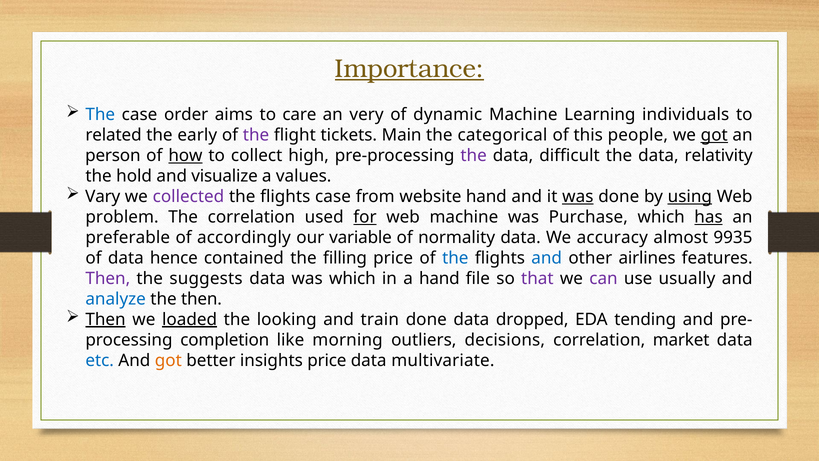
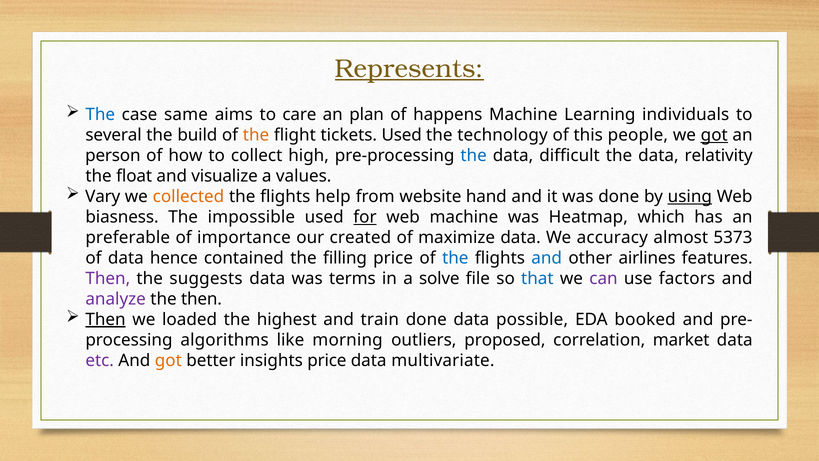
Importance: Importance -> Represents
order: order -> same
very: very -> plan
dynamic: dynamic -> happens
related: related -> several
early: early -> build
the at (256, 135) colour: purple -> orange
tickets Main: Main -> Used
categorical: categorical -> technology
how underline: present -> none
the at (474, 155) colour: purple -> blue
hold: hold -> float
collected colour: purple -> orange
flights case: case -> help
was at (578, 196) underline: present -> none
problem: problem -> biasness
The correlation: correlation -> impossible
Purchase: Purchase -> Heatmap
has underline: present -> none
accordingly: accordingly -> importance
variable: variable -> created
normality: normality -> maximize
9935: 9935 -> 5373
was which: which -> terms
a hand: hand -> solve
that colour: purple -> blue
usually: usually -> factors
analyze colour: blue -> purple
loaded underline: present -> none
looking: looking -> highest
dropped: dropped -> possible
tending: tending -> booked
completion: completion -> algorithms
decisions: decisions -> proposed
etc colour: blue -> purple
